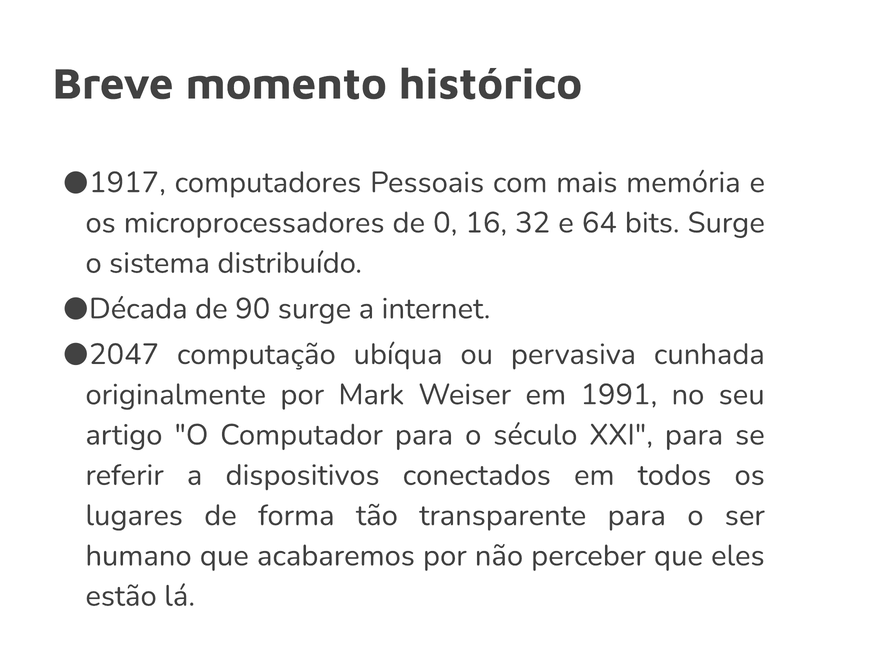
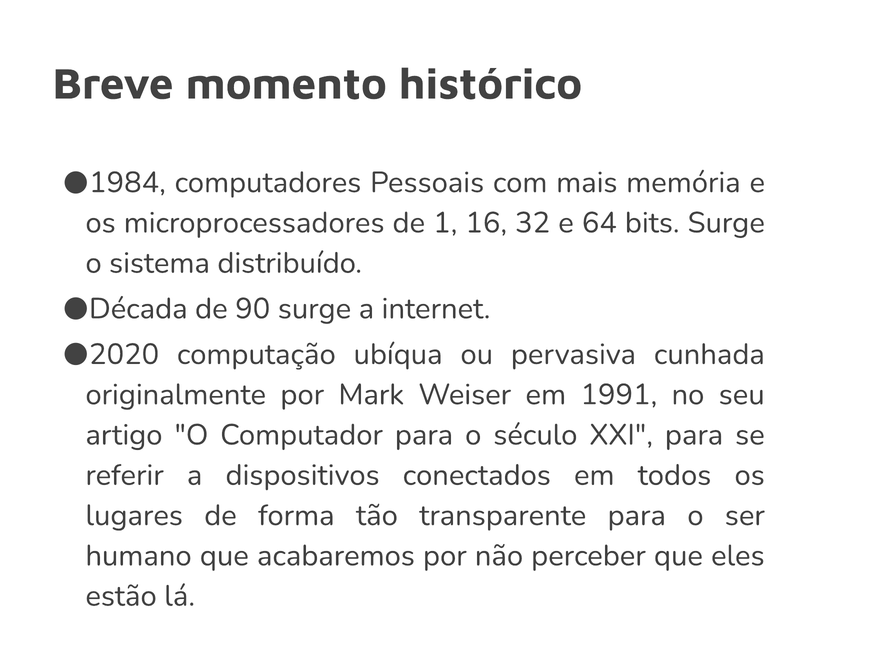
1917: 1917 -> 1984
0: 0 -> 1
2047: 2047 -> 2020
